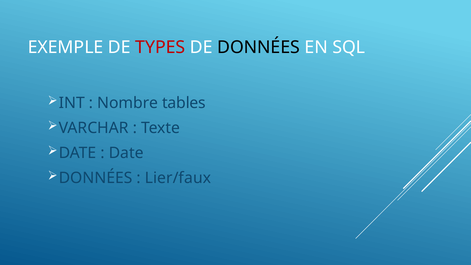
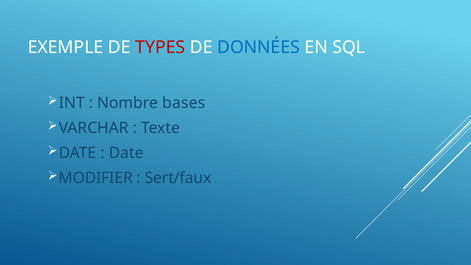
DONNÉES at (259, 47) colour: black -> blue
tables: tables -> bases
DONNÉES at (96, 178): DONNÉES -> MODIFIER
Lier/faux: Lier/faux -> Sert/faux
